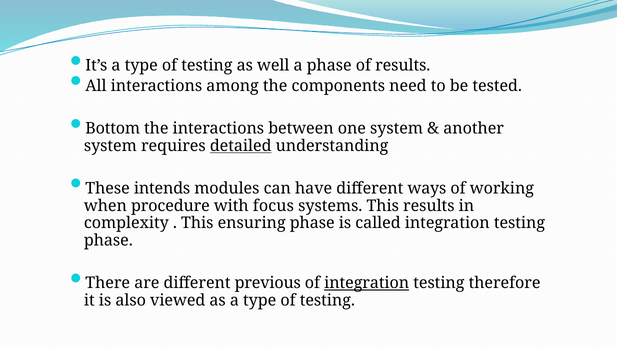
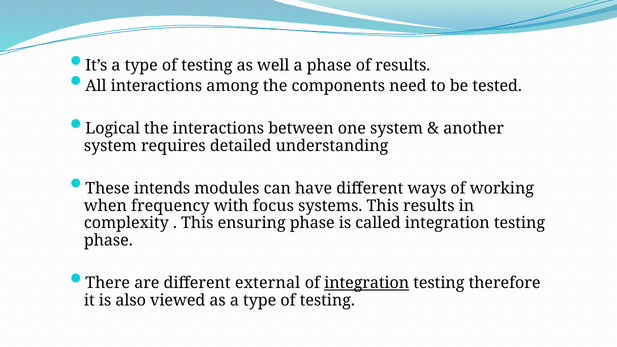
Bottom: Bottom -> Logical
detailed underline: present -> none
procedure: procedure -> frequency
previous: previous -> external
